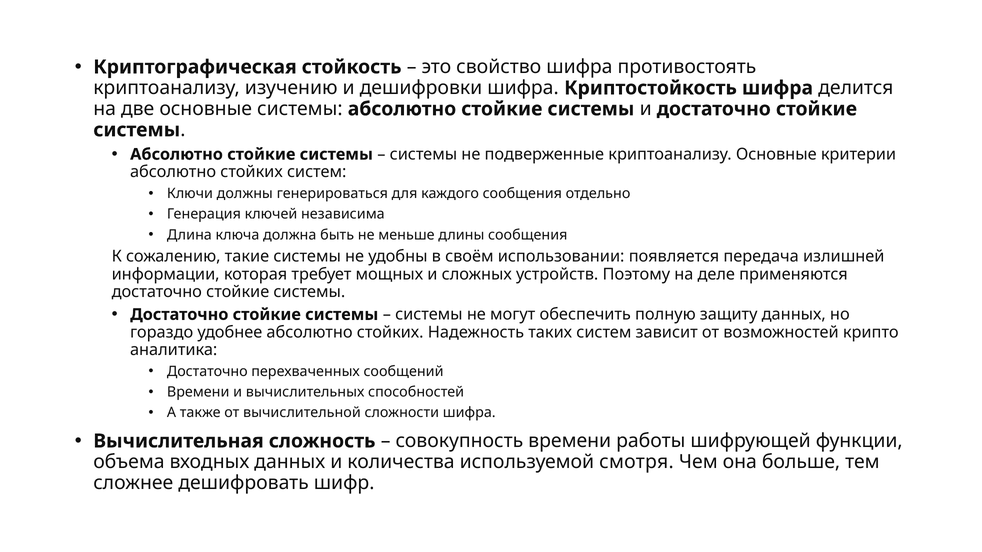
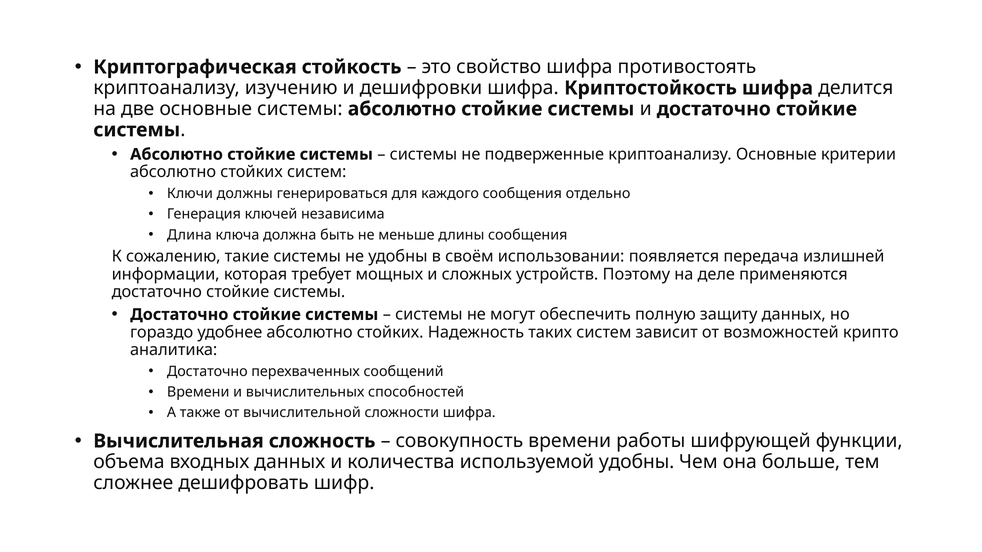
используемой смотря: смотря -> удобны
